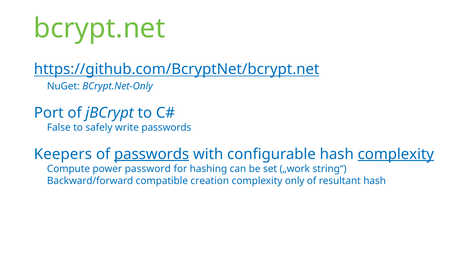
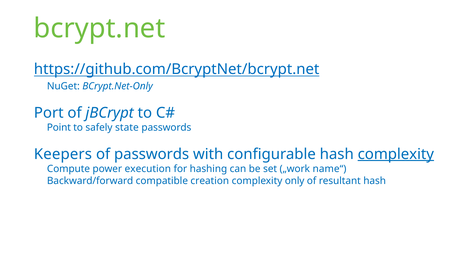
False: False -> Point
write: write -> state
passwords at (152, 154) underline: present -> none
password: password -> execution
string“: string“ -> name“
